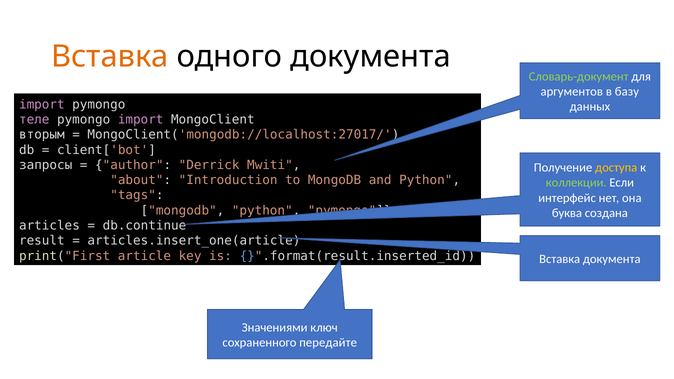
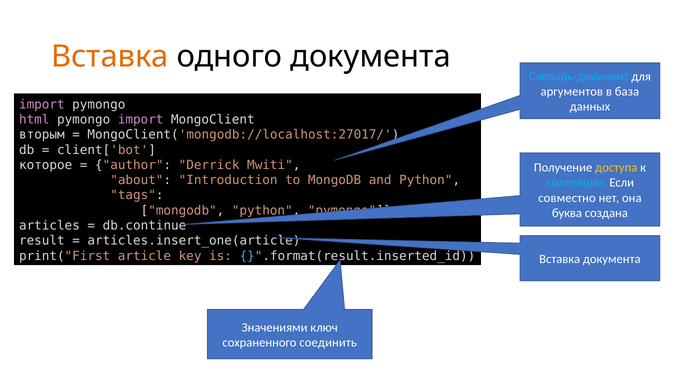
Словарь-документ colour: light green -> light blue
базу: базу -> база
теле: теле -> html
запросы: запросы -> которое
коллекции colour: light green -> light blue
интерфейс: интерфейс -> совместно
передайте: передайте -> соединить
